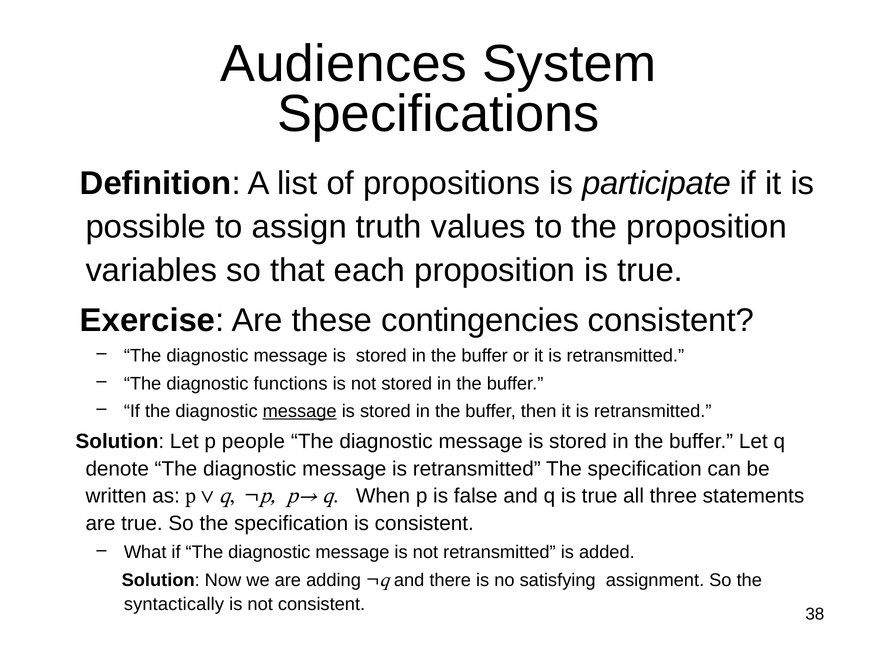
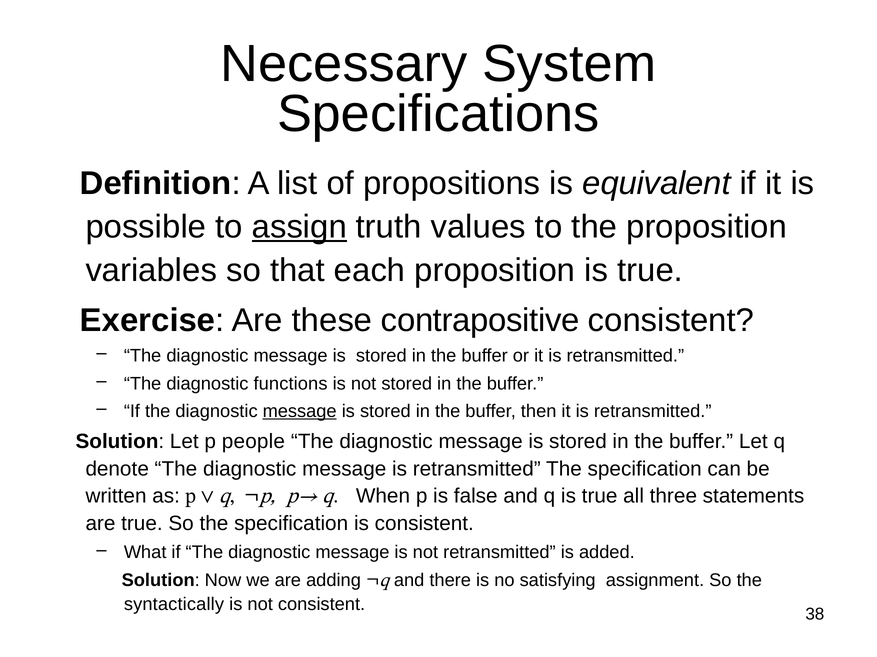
Audiences: Audiences -> Necessary
participate: participate -> equivalent
assign underline: none -> present
contingencies: contingencies -> contrapositive
